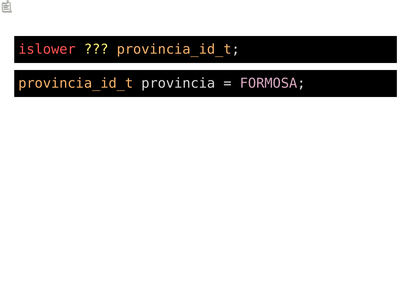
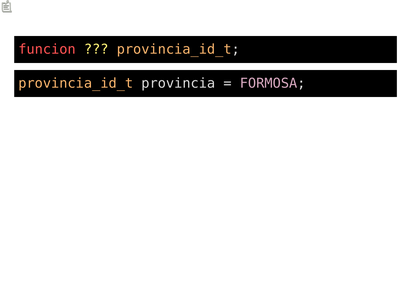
islower: islower -> funcion
